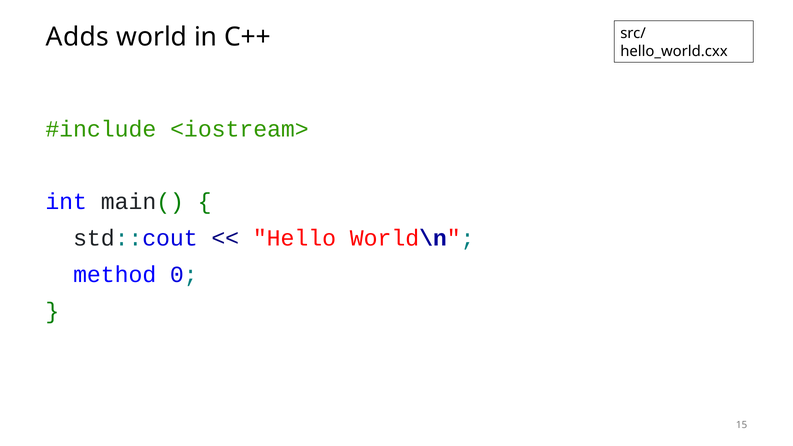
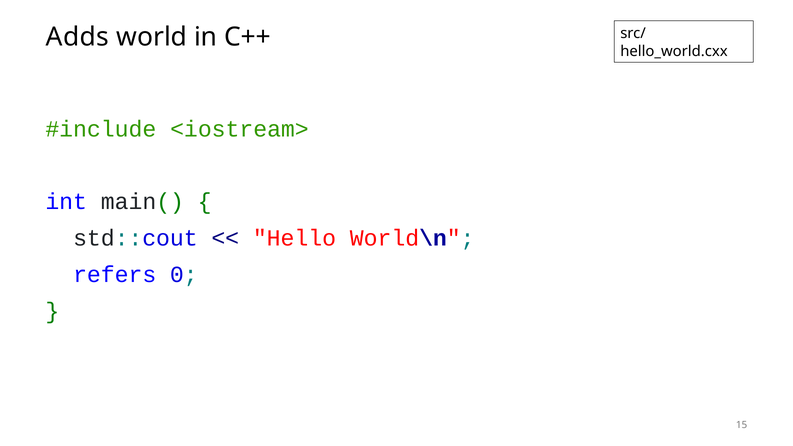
method: method -> refers
